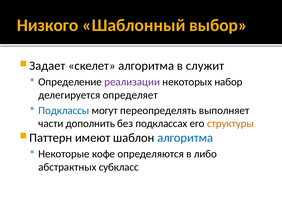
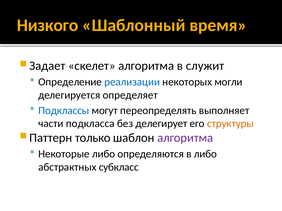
выбор: выбор -> время
реализации colour: purple -> blue
набор: набор -> могли
дополнить: дополнить -> подкласса
подклассах: подклассах -> делегирует
имеют: имеют -> только
алгоритма at (185, 138) colour: blue -> purple
Некоторые кофе: кофе -> либо
